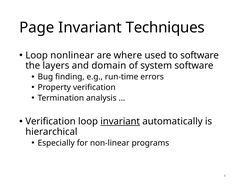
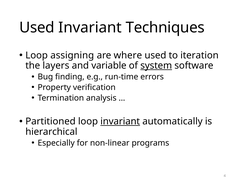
Page at (37, 27): Page -> Used
nonlinear: nonlinear -> assigning
to software: software -> iteration
domain: domain -> variable
system underline: none -> present
Verification at (51, 121): Verification -> Partitioned
